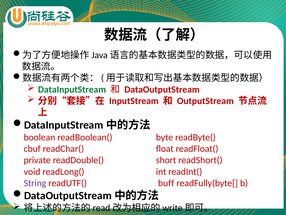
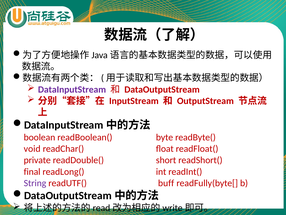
DataInputStream colour: green -> purple
cbuf: cbuf -> void
void: void -> final
